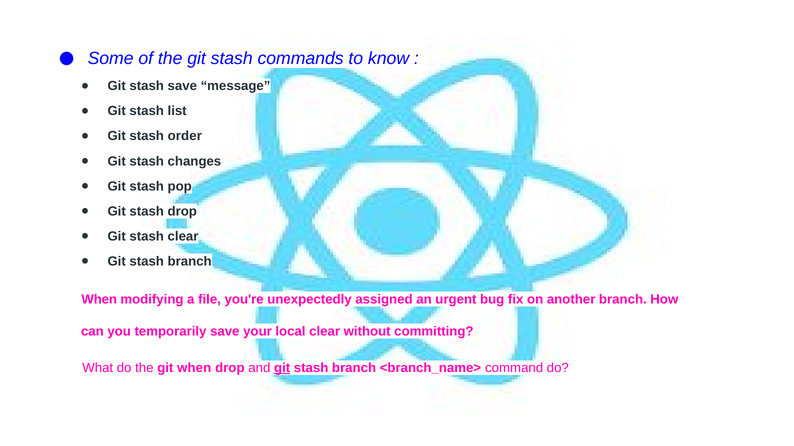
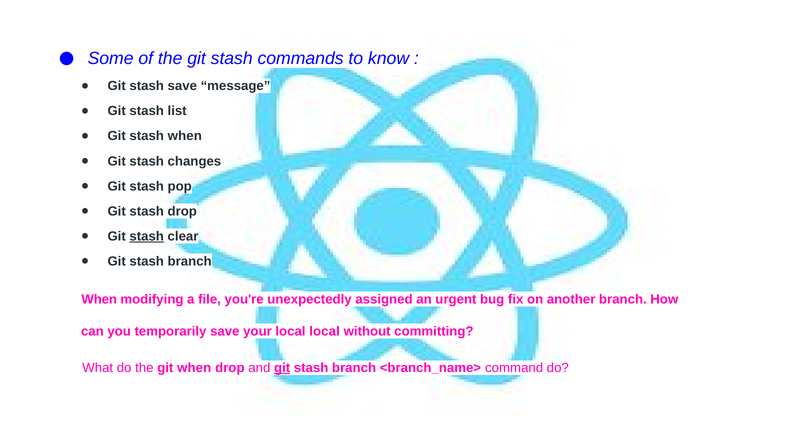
stash order: order -> when
stash at (147, 237) underline: none -> present
local clear: clear -> local
